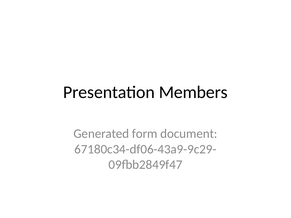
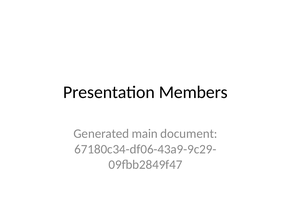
form: form -> main
